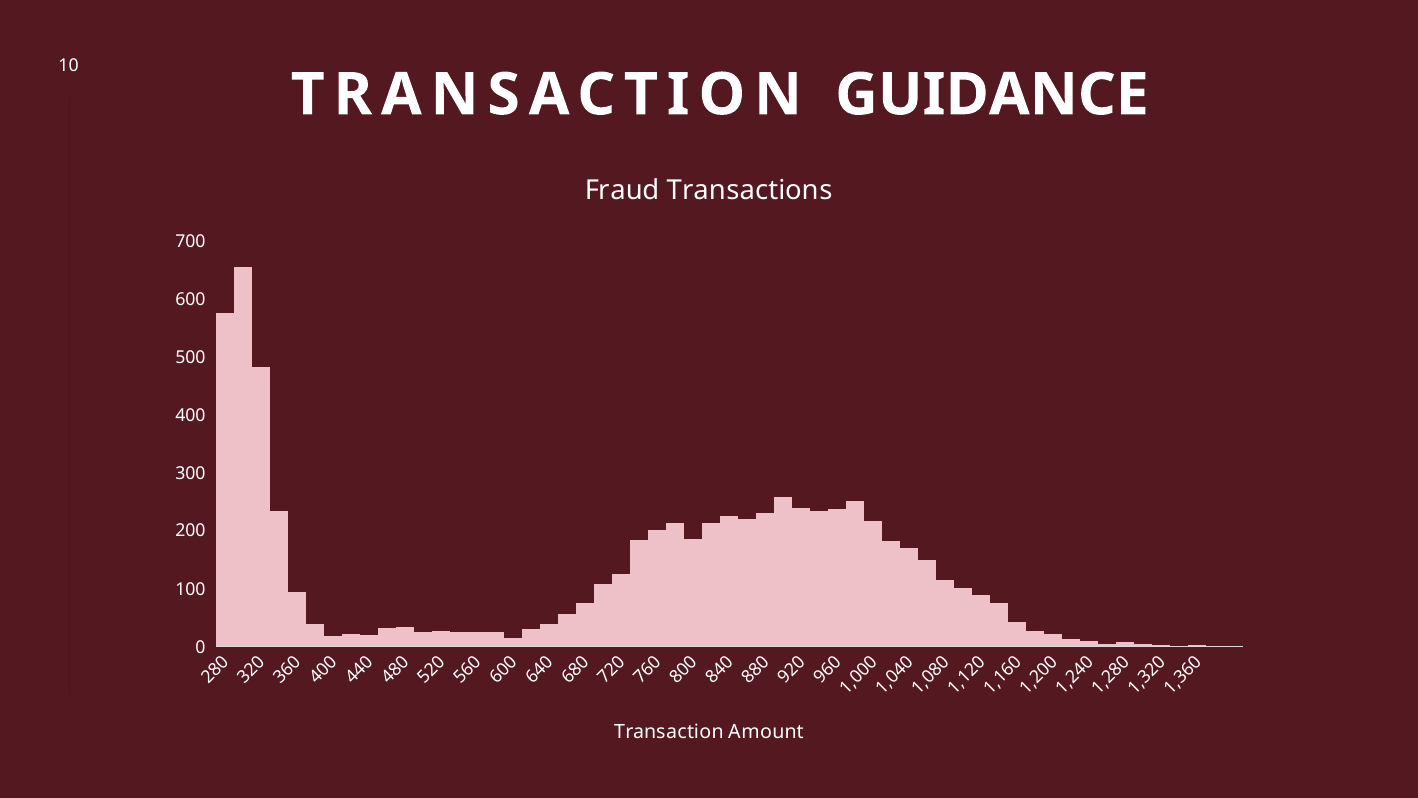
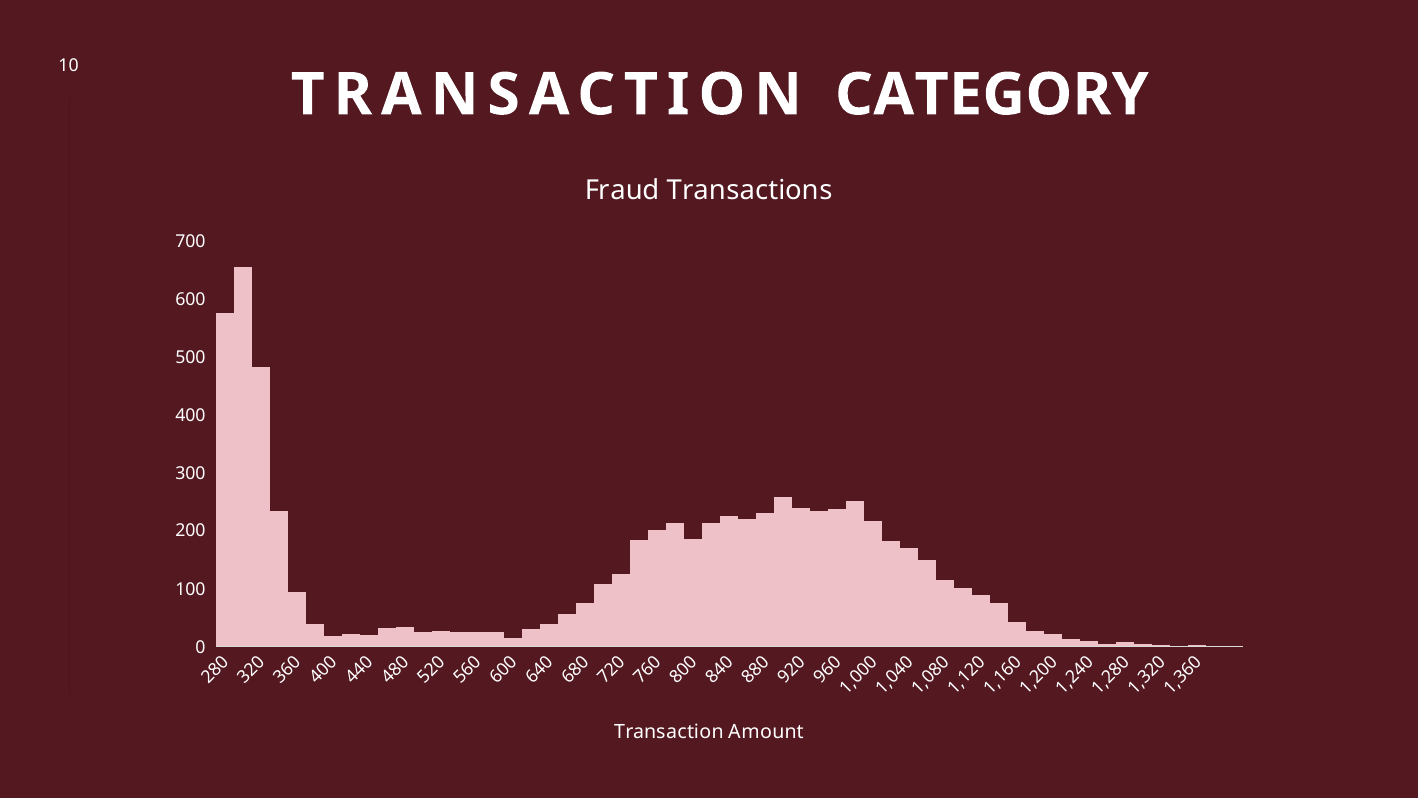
GUIDANCE: GUIDANCE -> CATEGORY
